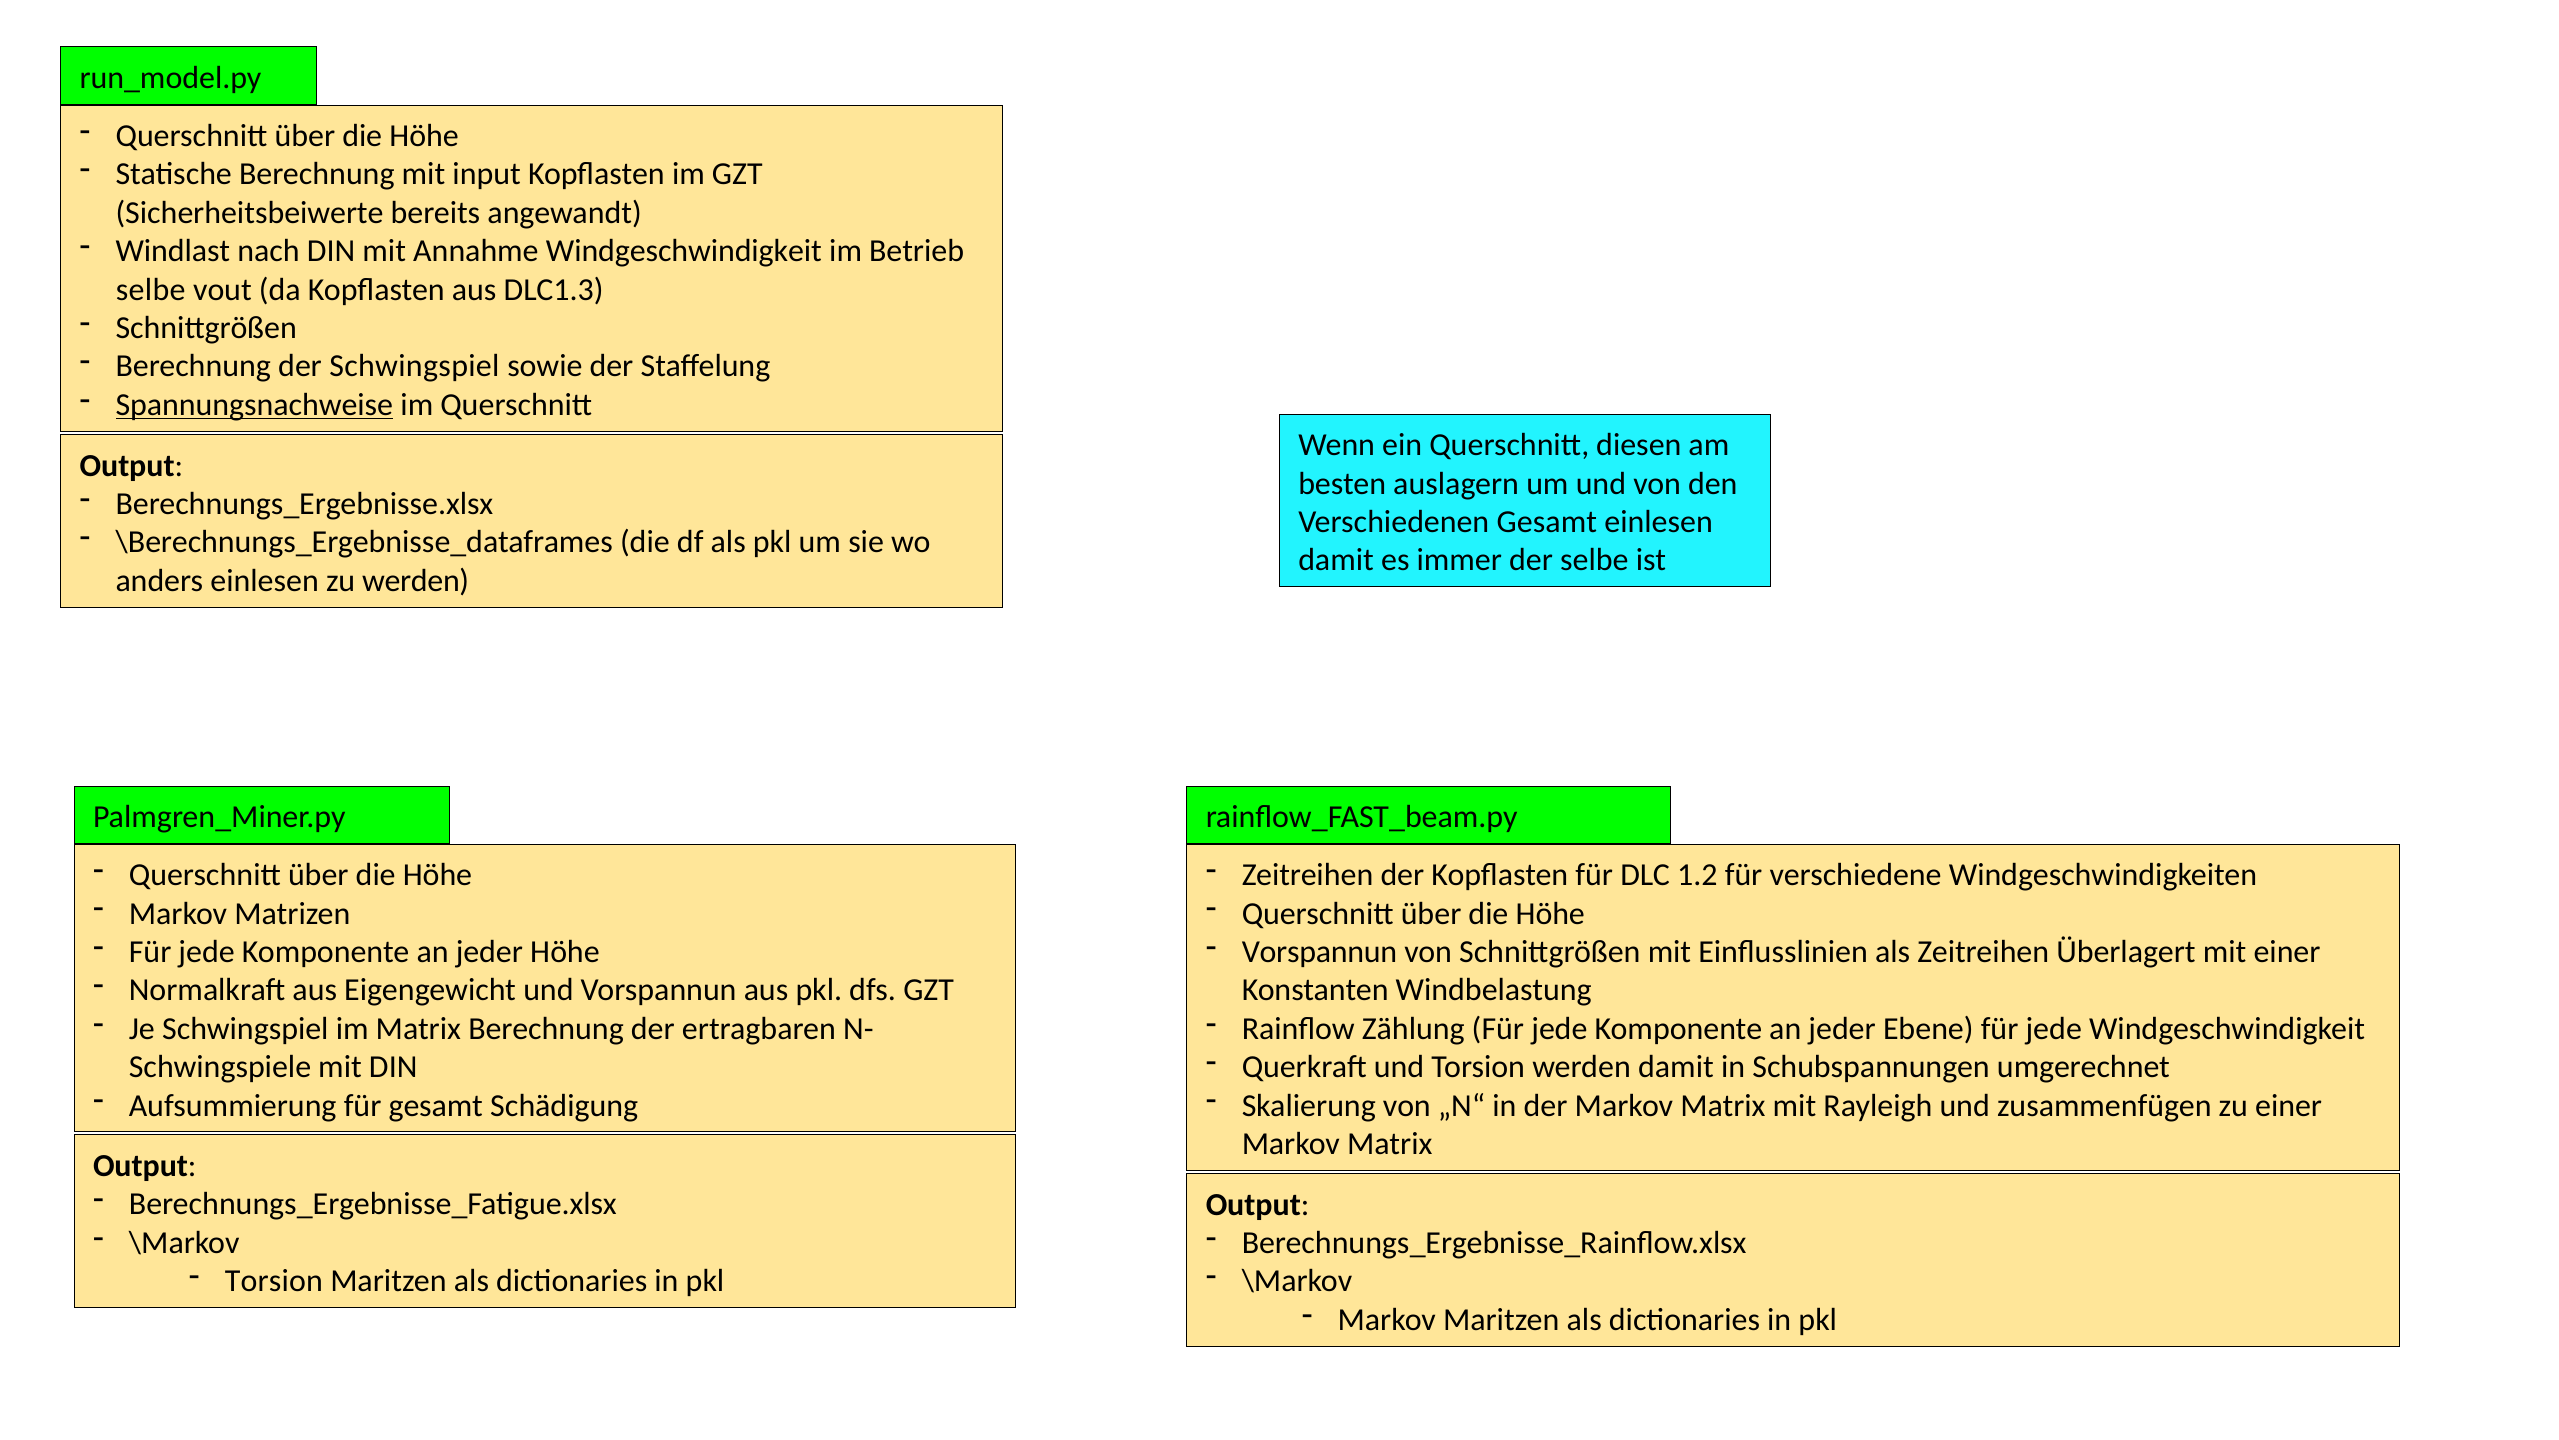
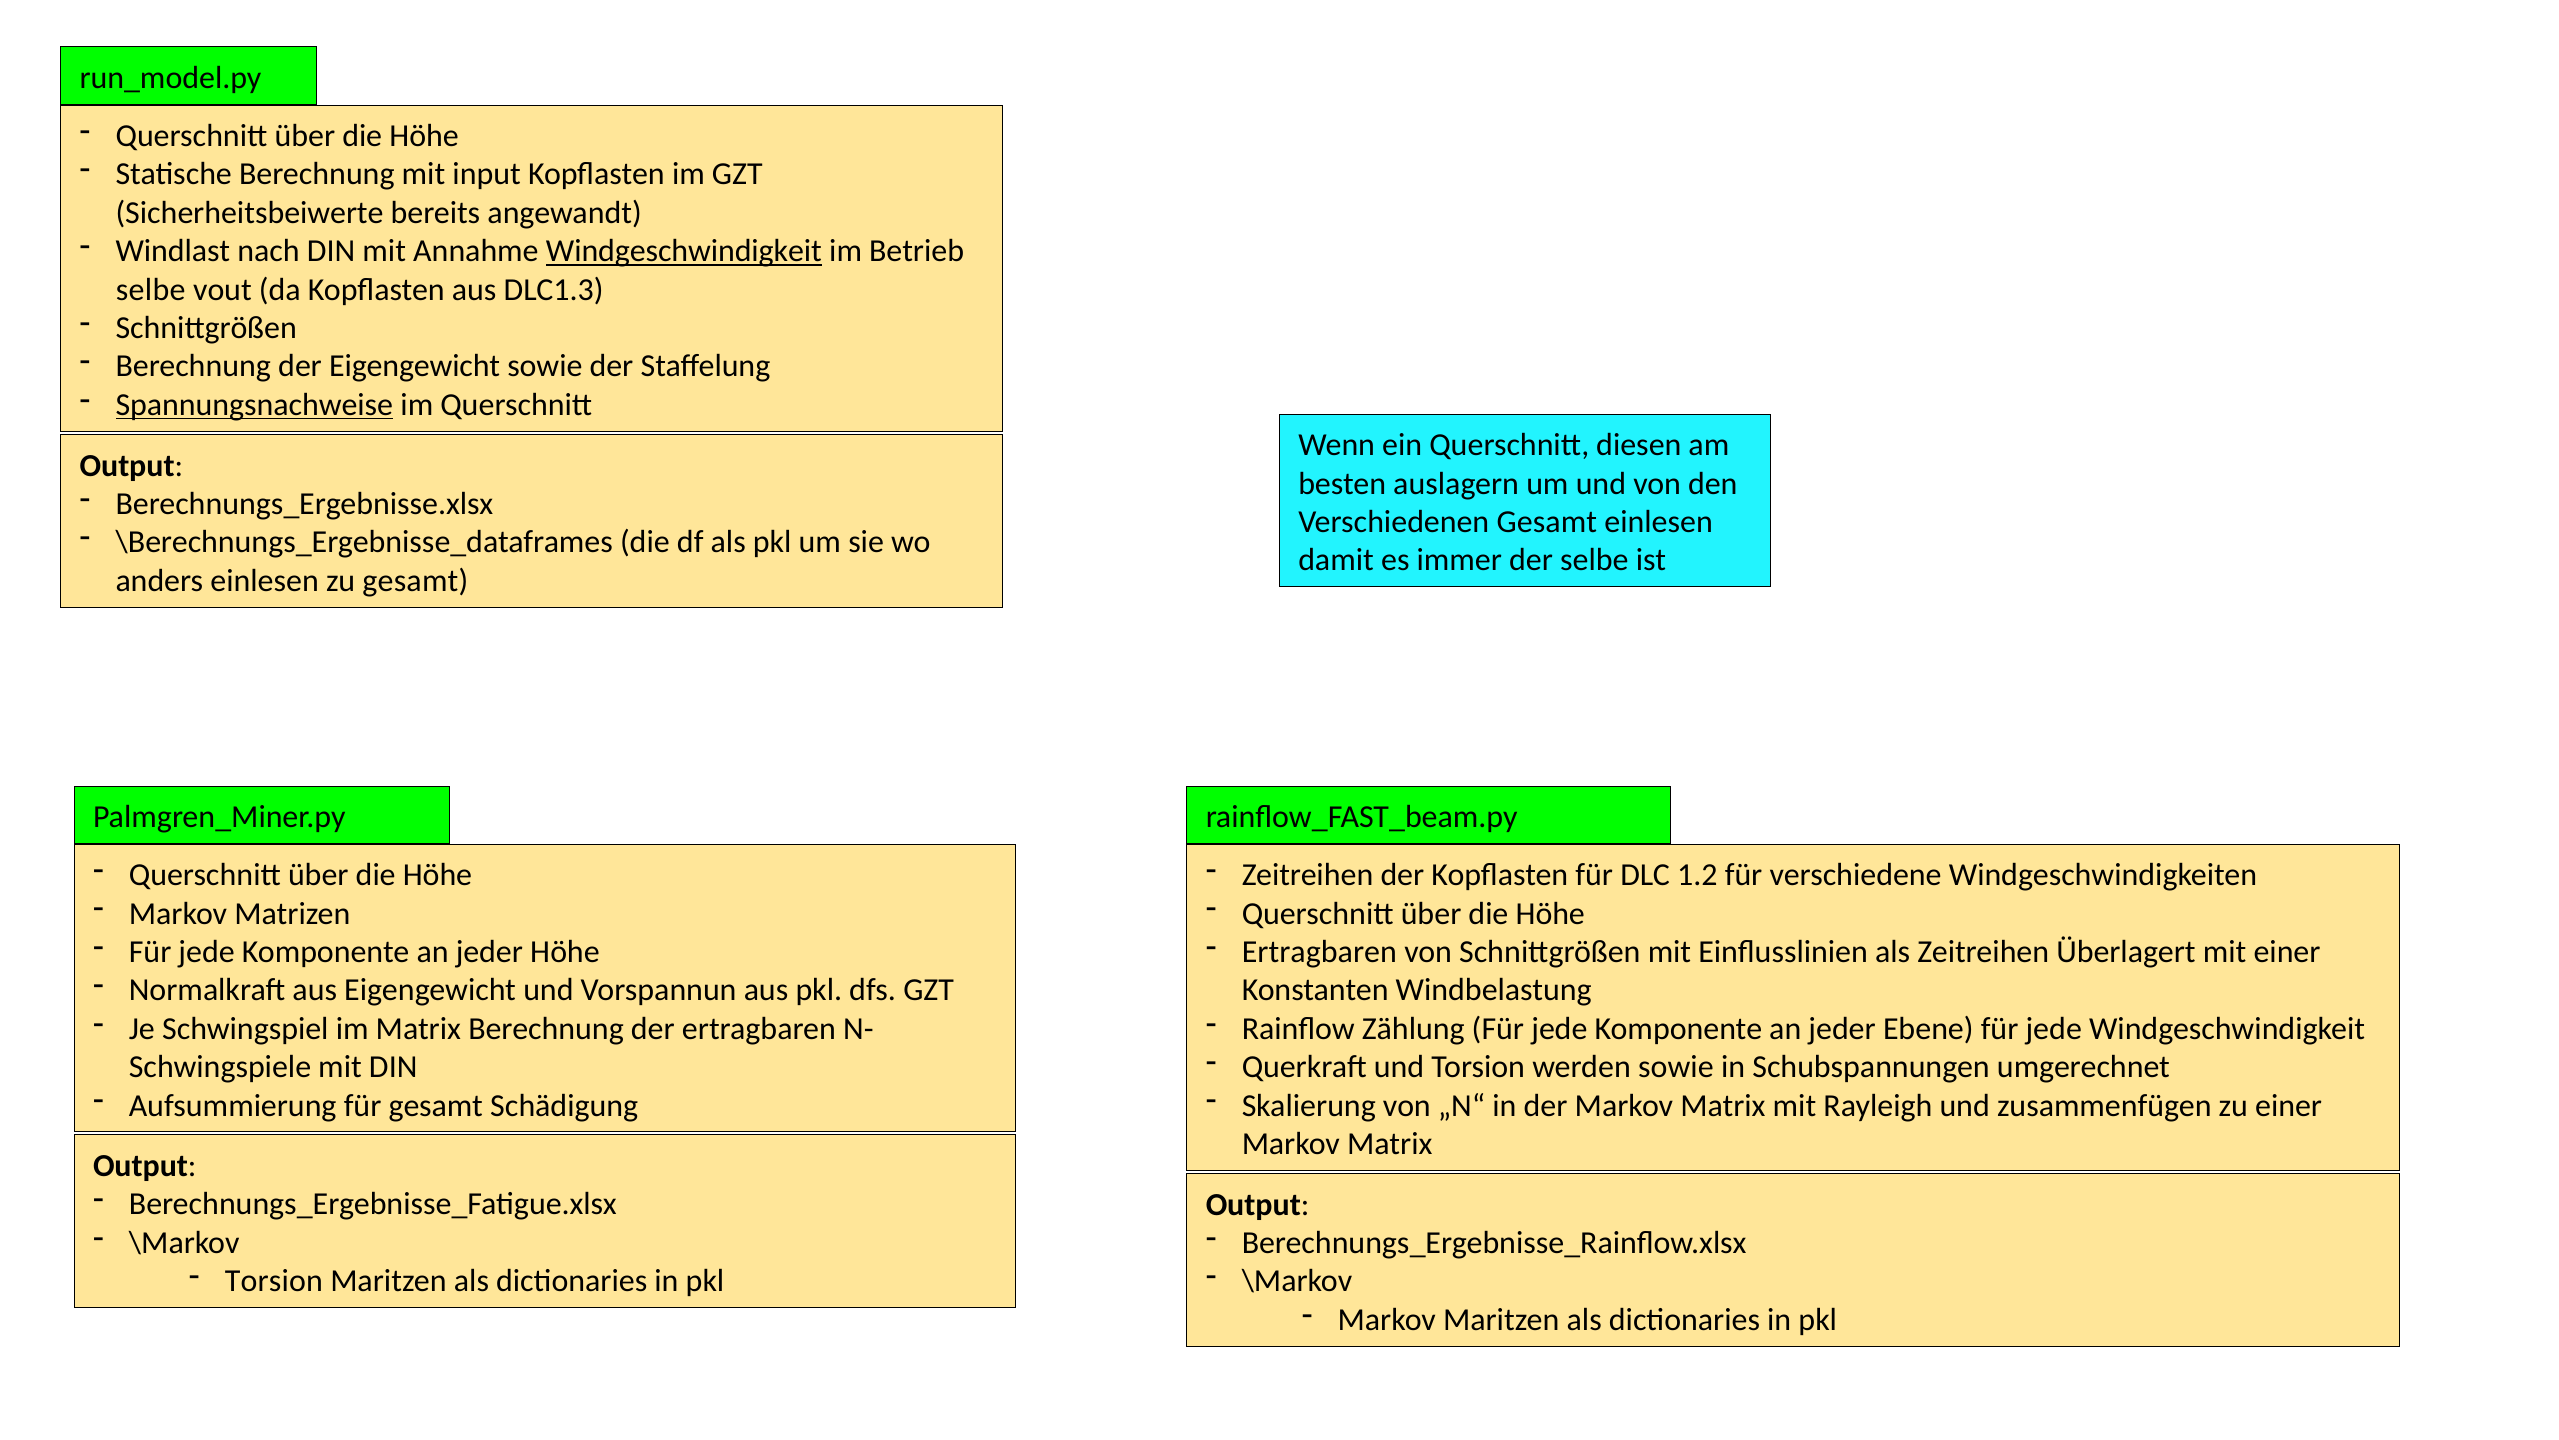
Windgeschwindigkeit at (684, 251) underline: none -> present
der Schwingspiel: Schwingspiel -> Eigengewicht
zu werden: werden -> gesamt
Vorspannun at (1319, 951): Vorspannun -> Ertragbaren
werden damit: damit -> sowie
